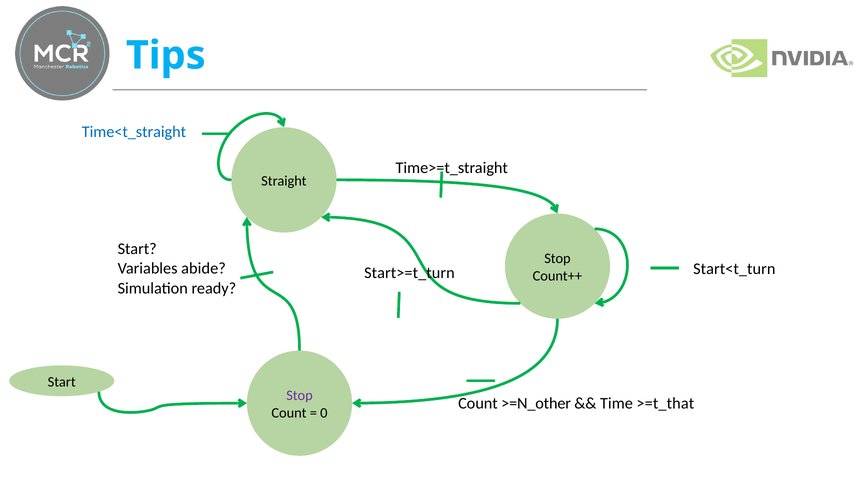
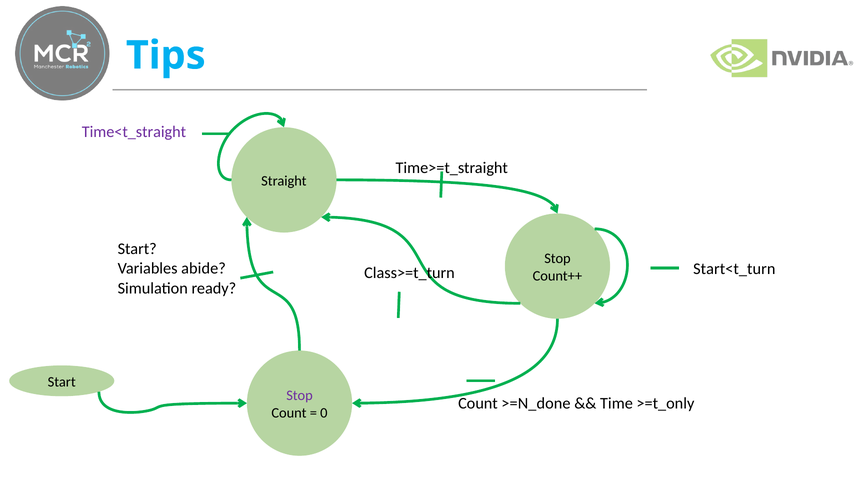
Time<t_straight colour: blue -> purple
Start>=t_turn: Start>=t_turn -> Class>=t_turn
>=N_other: >=N_other -> >=N_done
>=t_that: >=t_that -> >=t_only
